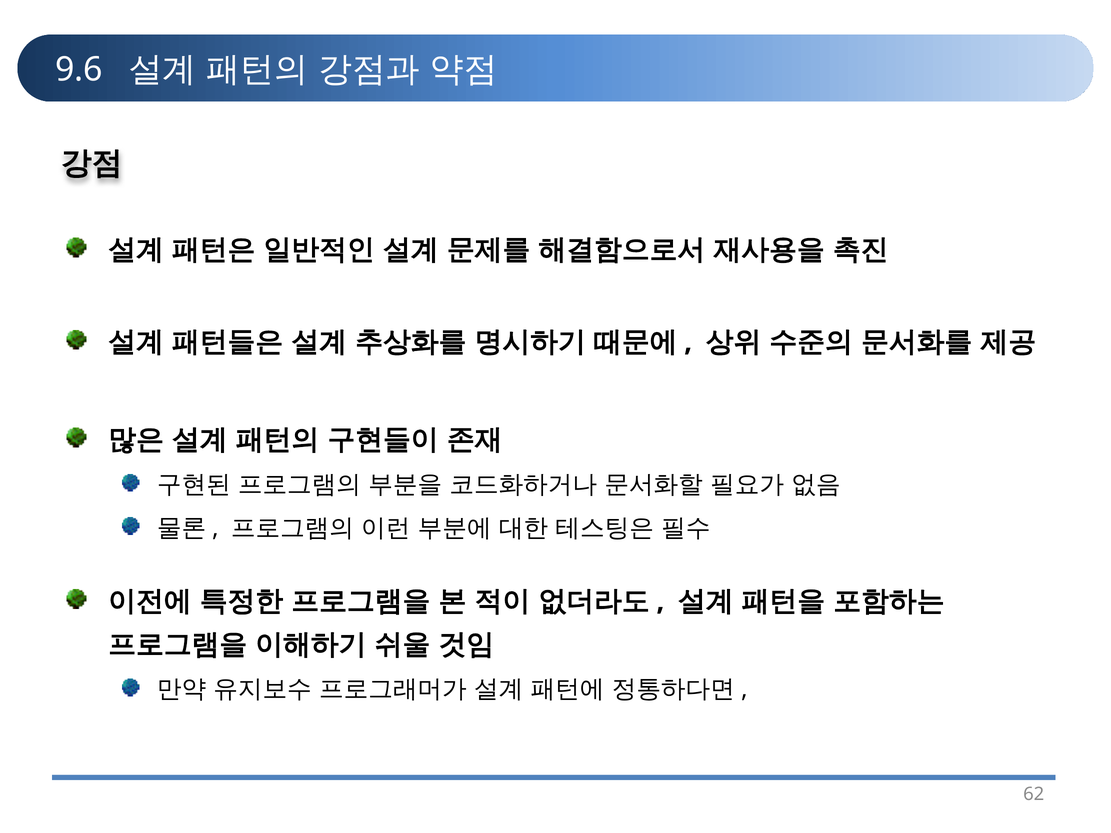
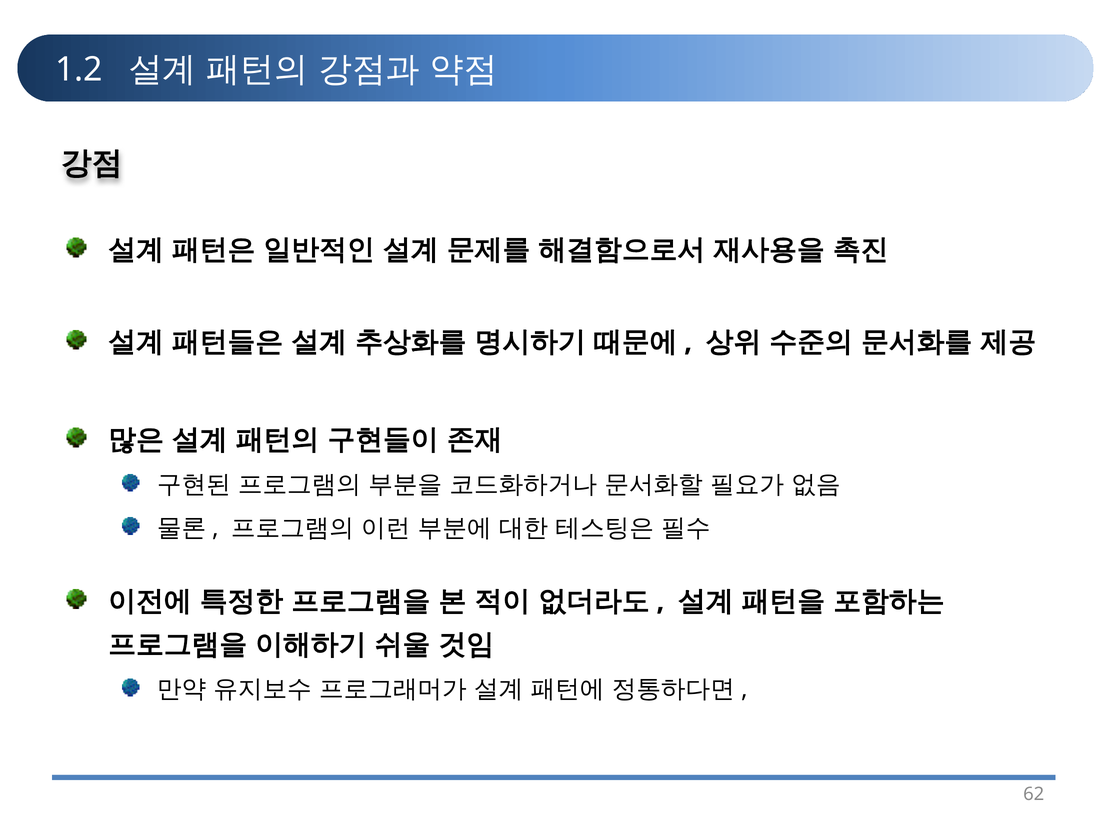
9.6: 9.6 -> 1.2
